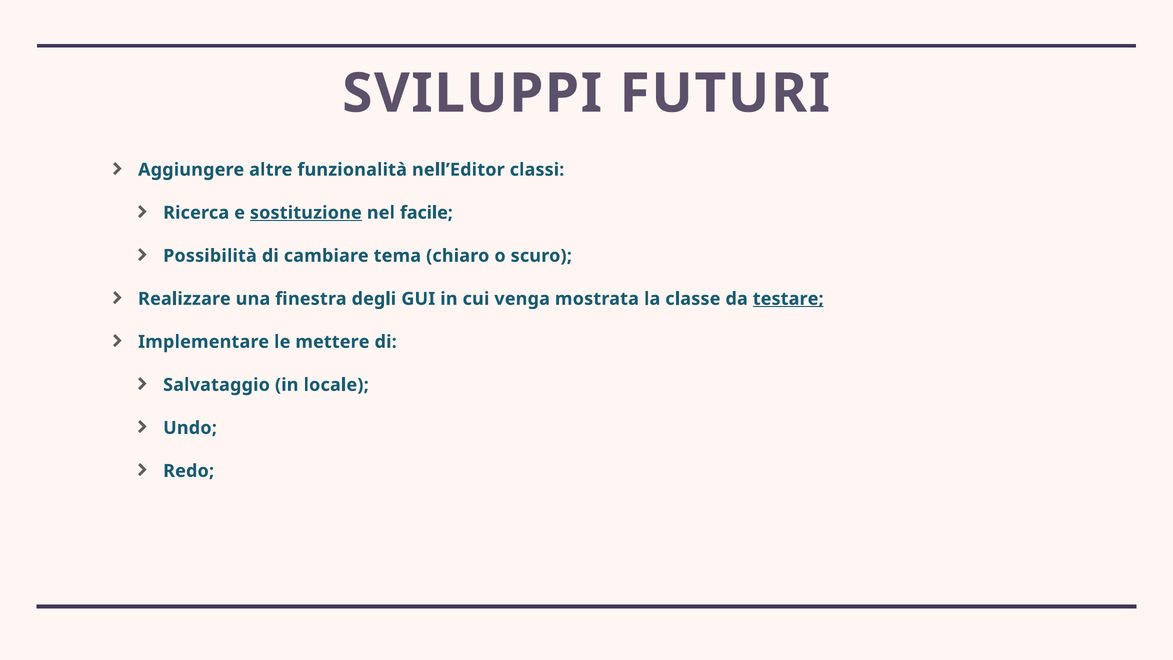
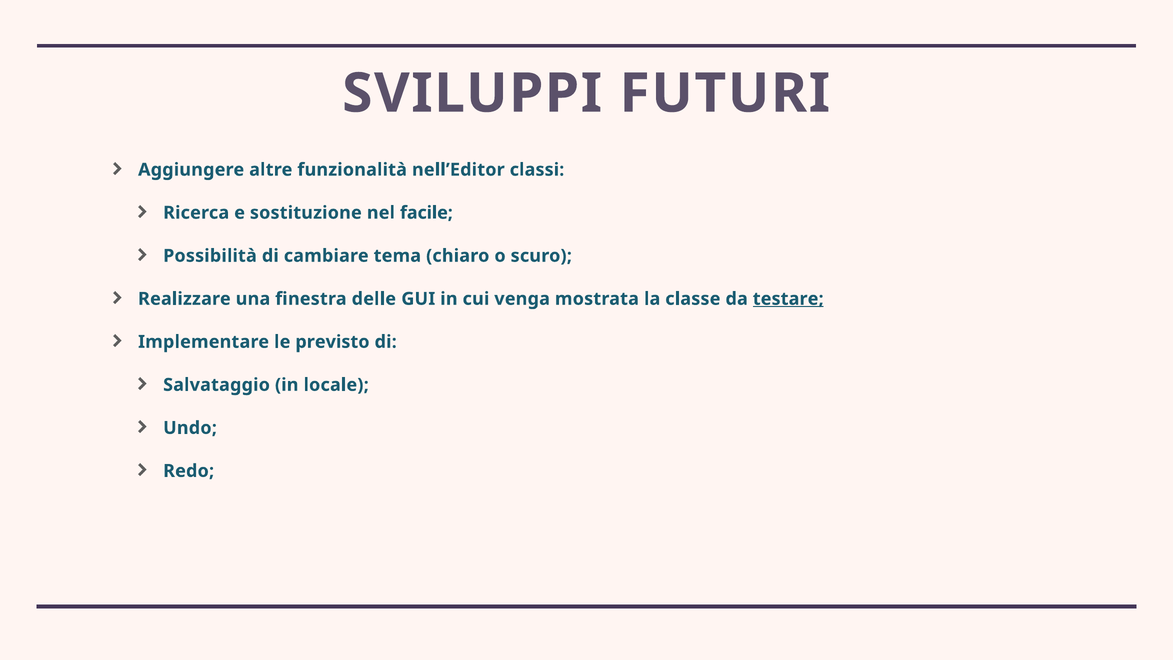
sostituzione underline: present -> none
degli: degli -> delle
mettere: mettere -> previsto
